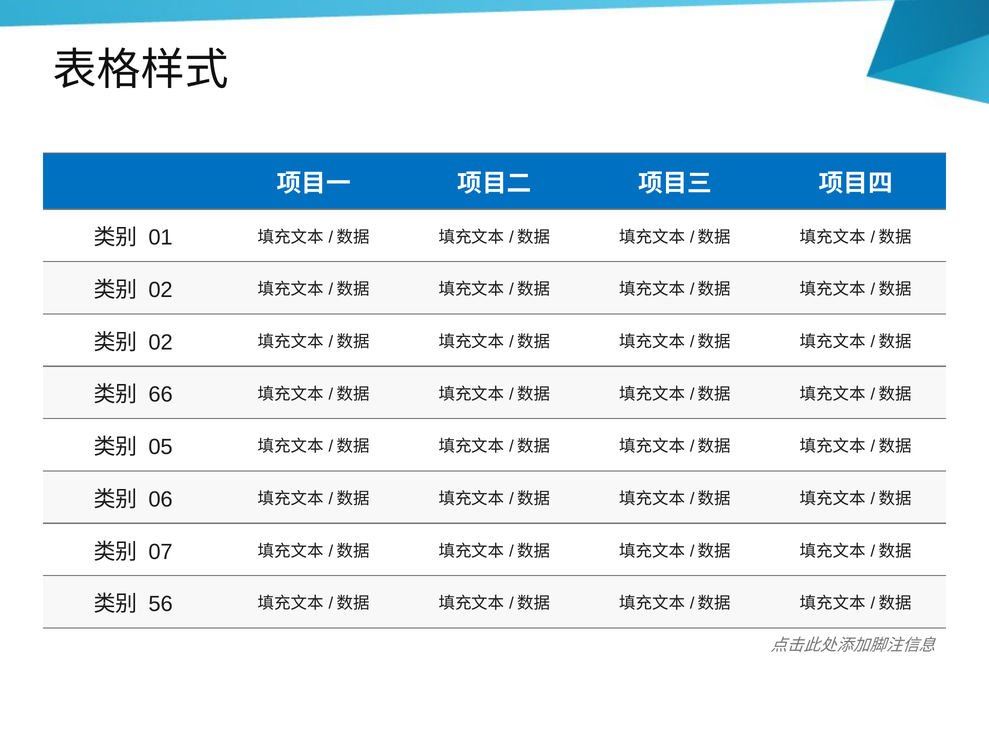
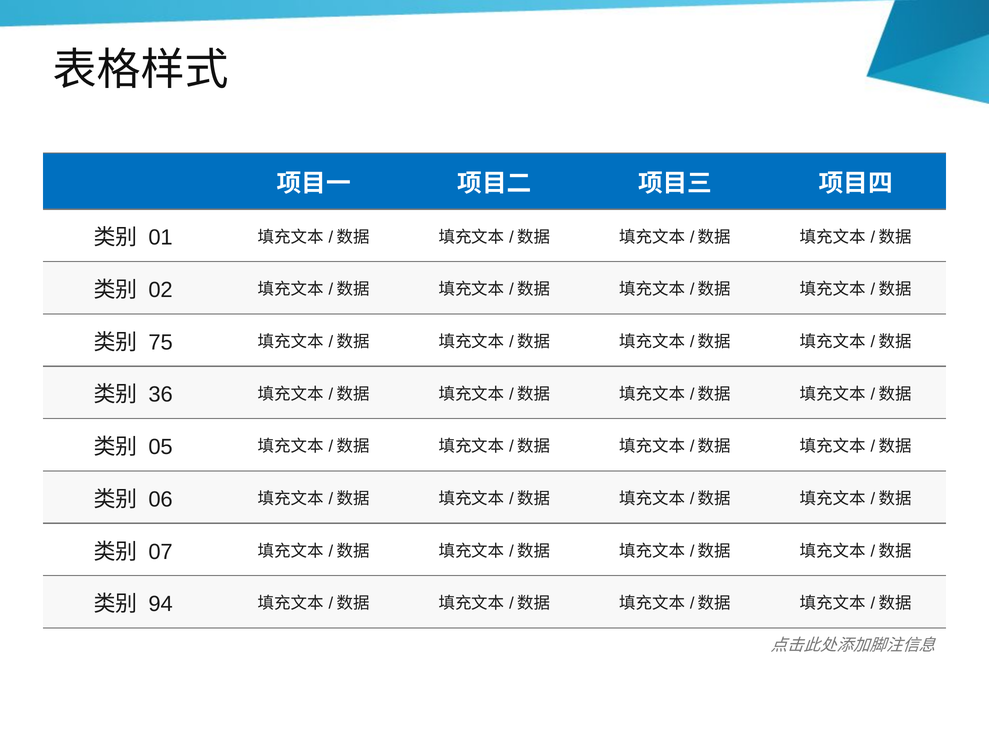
02 at (161, 342): 02 -> 75
66: 66 -> 36
56: 56 -> 94
